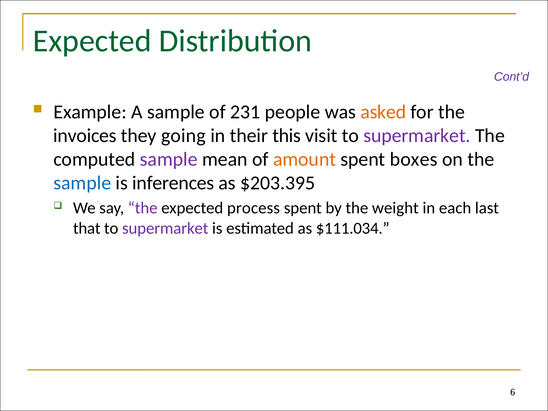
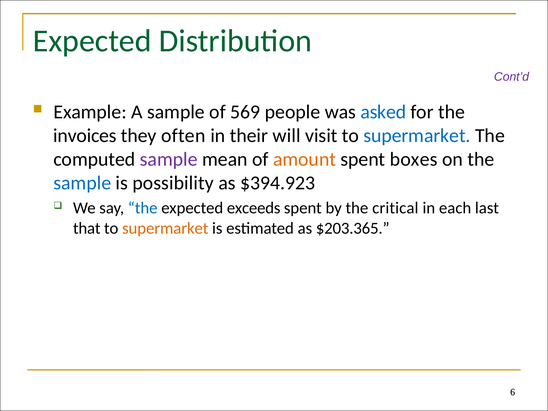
231: 231 -> 569
asked colour: orange -> blue
going: going -> often
this: this -> will
supermarket at (417, 136) colour: purple -> blue
inferences: inferences -> possibility
$203.395: $203.395 -> $394.923
the at (143, 208) colour: purple -> blue
process: process -> exceeds
weight: weight -> critical
supermarket at (165, 228) colour: purple -> orange
$111.034: $111.034 -> $203.365
